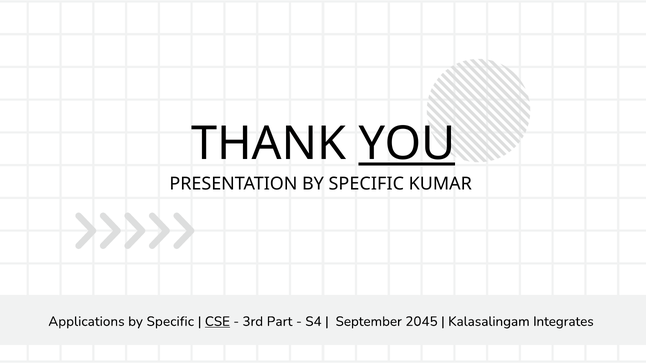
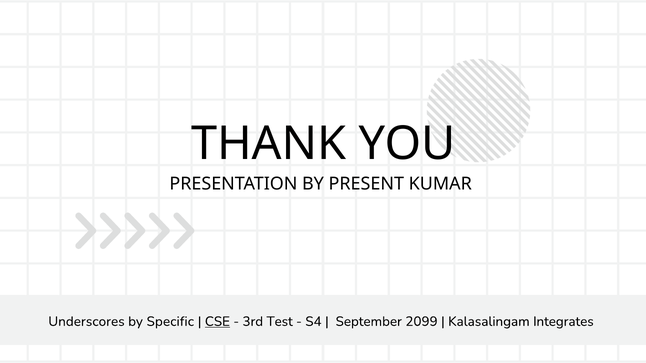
YOU underline: present -> none
PRESENTATION BY SPECIFIC: SPECIFIC -> PRESENT
Applications: Applications -> Underscores
Part: Part -> Test
2045: 2045 -> 2099
